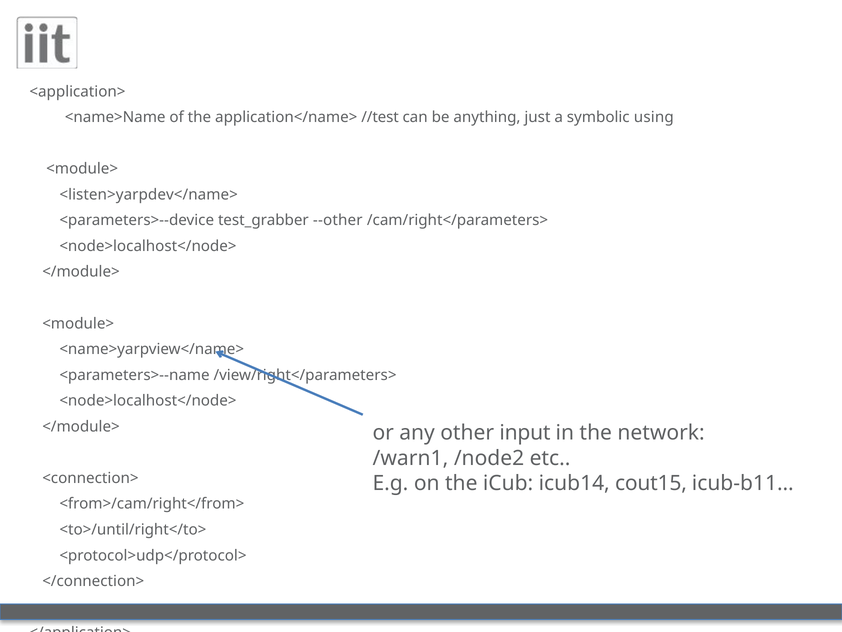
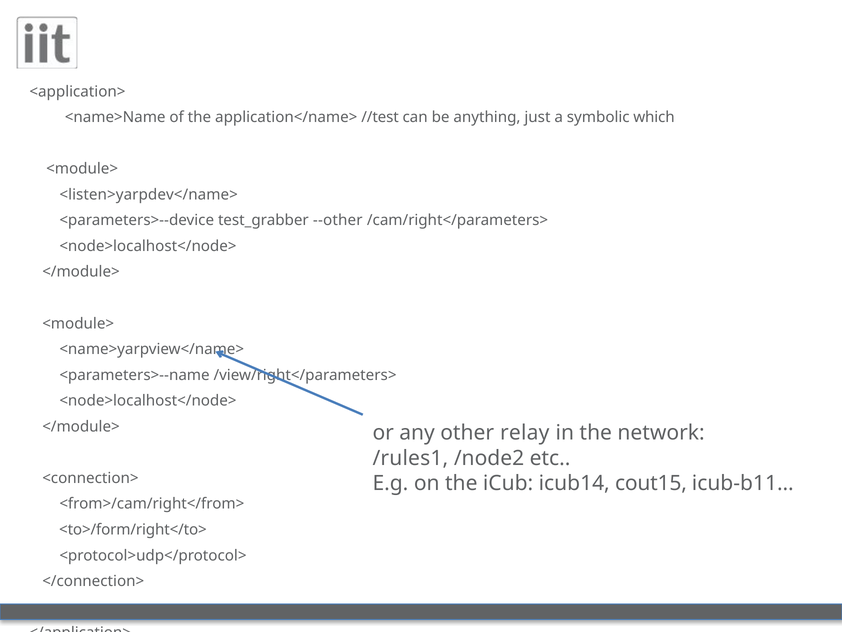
using: using -> which
input: input -> relay
/warn1: /warn1 -> /rules1
<to>/until/right</to>: <to>/until/right</to> -> <to>/form/right</to>
